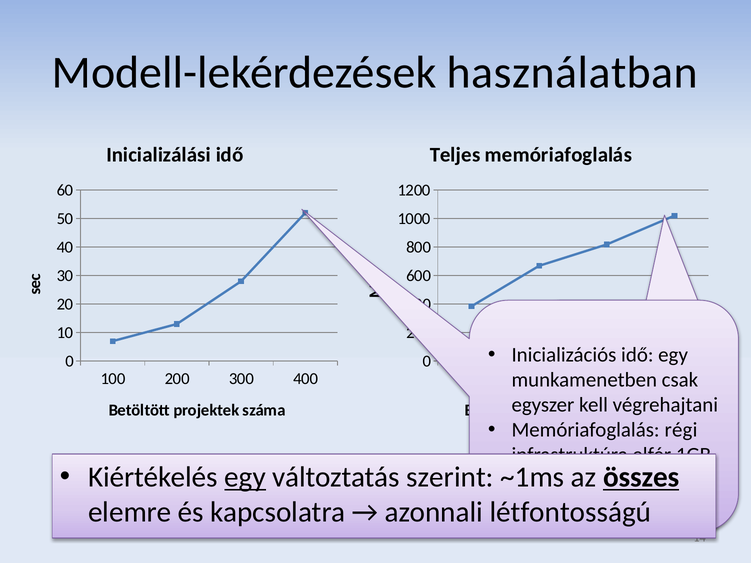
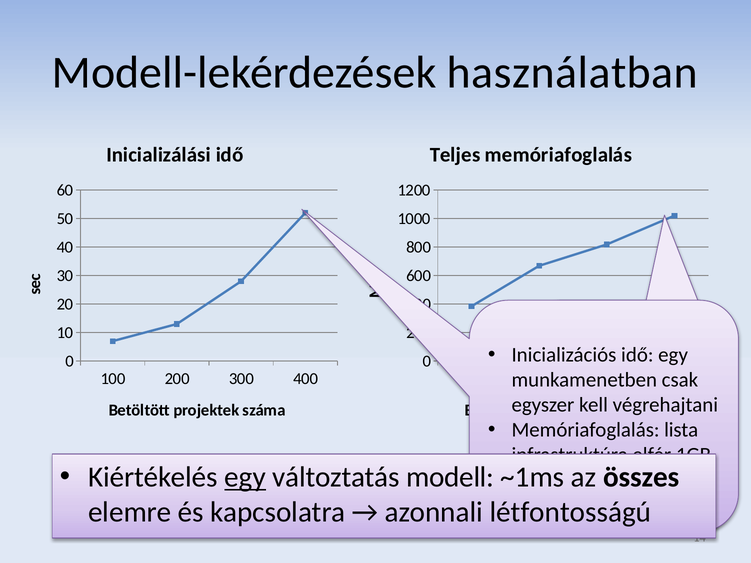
régi: régi -> lista
szerint: szerint -> modell
összes underline: present -> none
